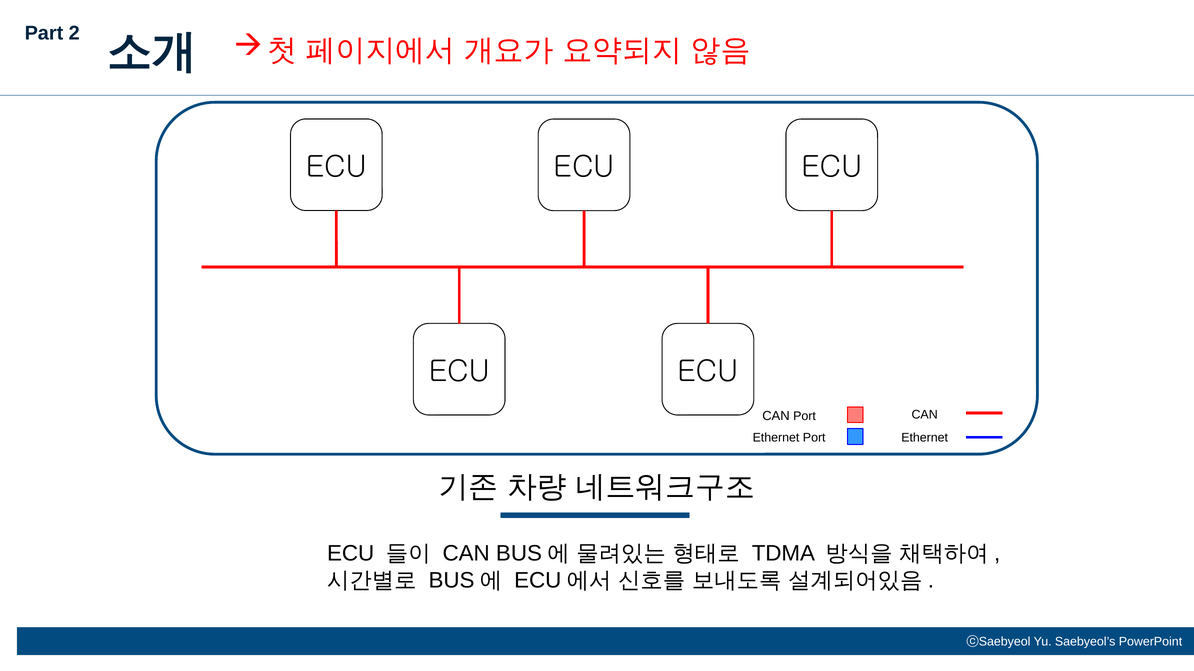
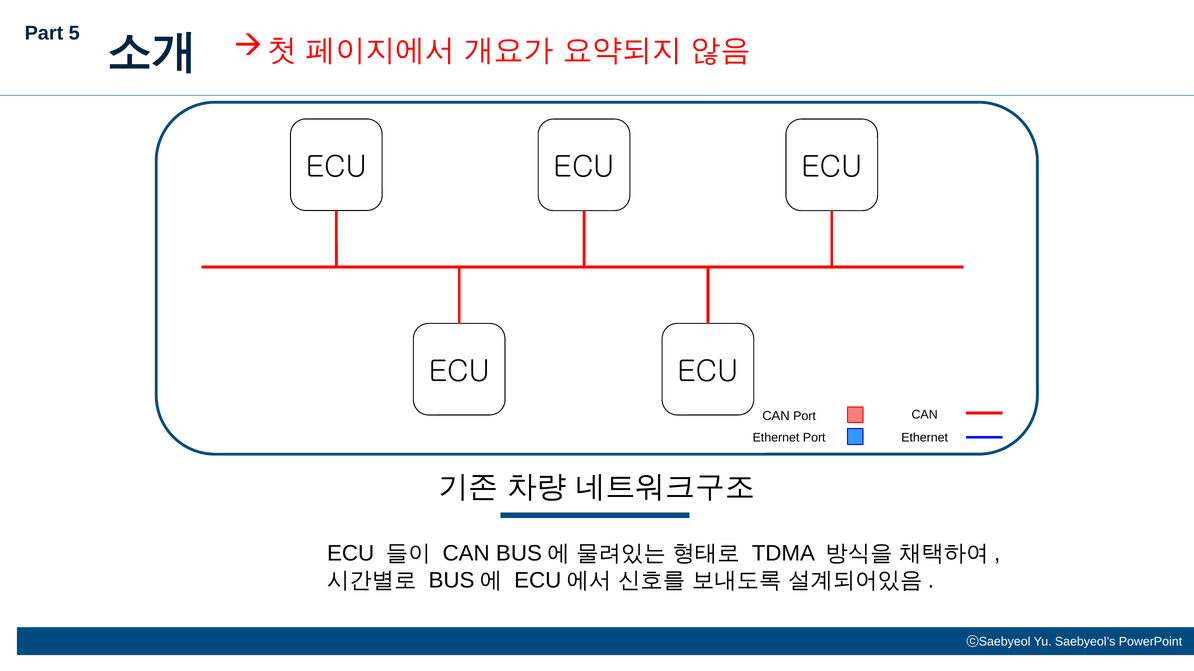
2: 2 -> 5
